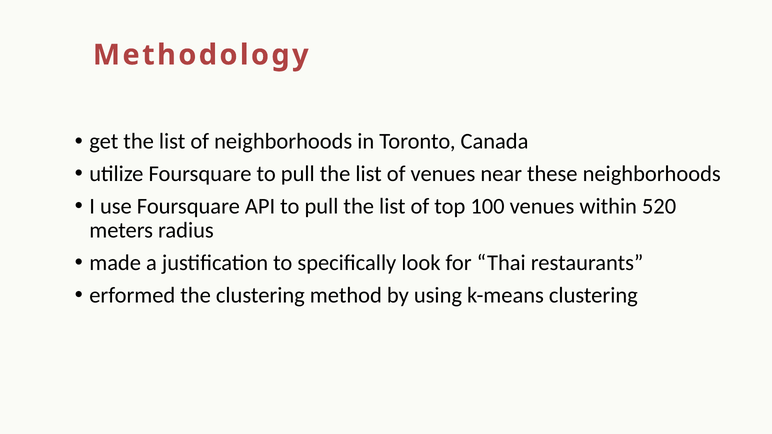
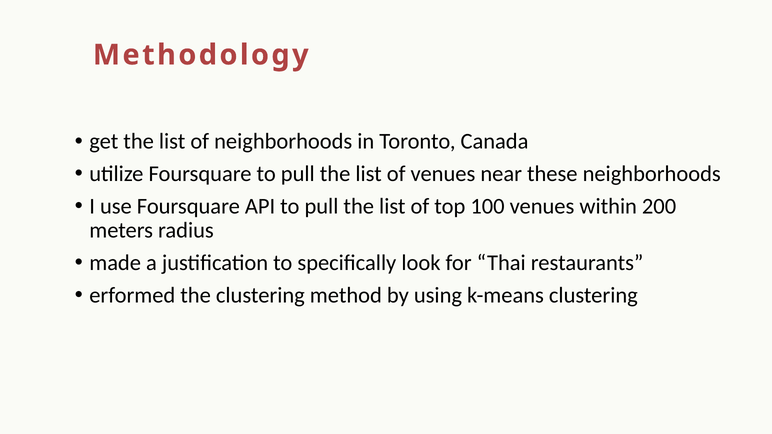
520: 520 -> 200
